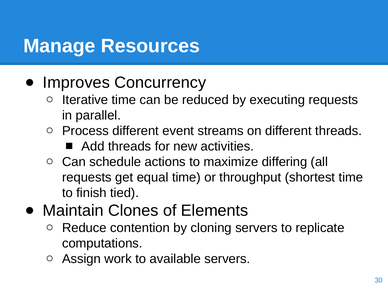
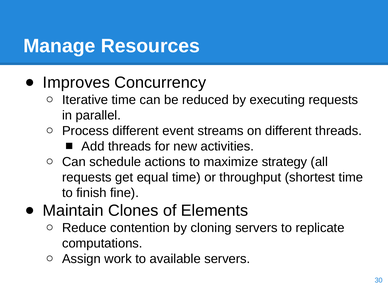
differing: differing -> strategy
tied: tied -> fine
